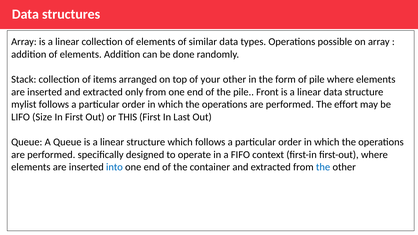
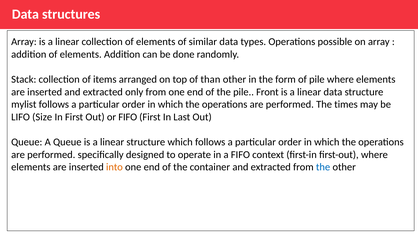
your: your -> than
effort: effort -> times
or THIS: THIS -> FIFO
into colour: blue -> orange
